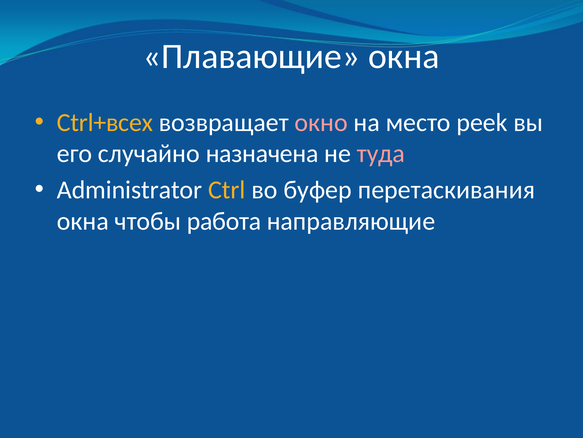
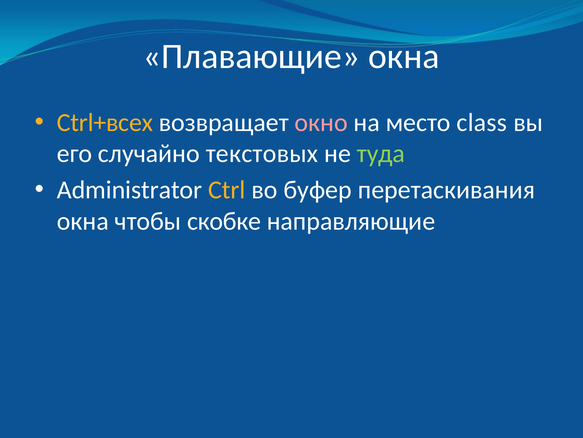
peek: peek -> class
назначена: назначена -> текстовых
туда colour: pink -> light green
работа: работа -> скобке
